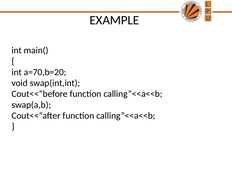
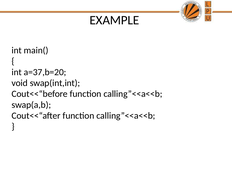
a=70,b=20: a=70,b=20 -> a=37,b=20
